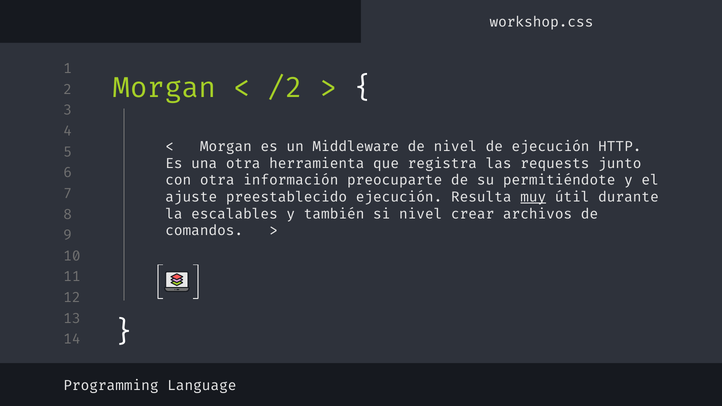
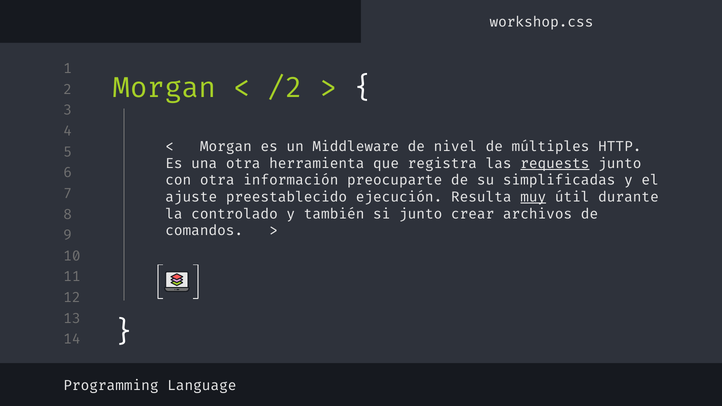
de ejecución: ejecución -> múltiples
requests underline: none -> present
permitiéndote: permitiéndote -> simplificadas
escalables: escalables -> controlado
si nivel: nivel -> junto
